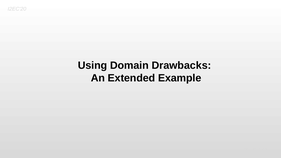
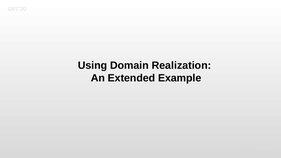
Drawbacks: Drawbacks -> Realization
